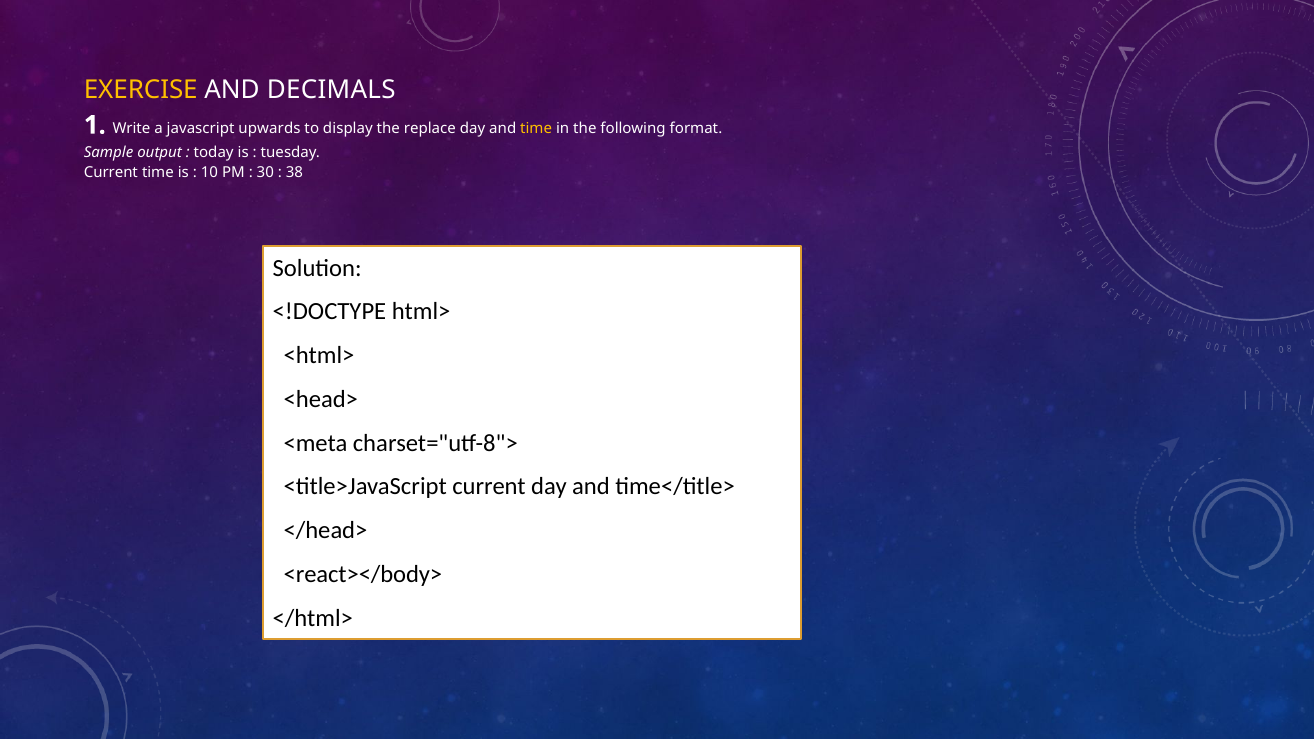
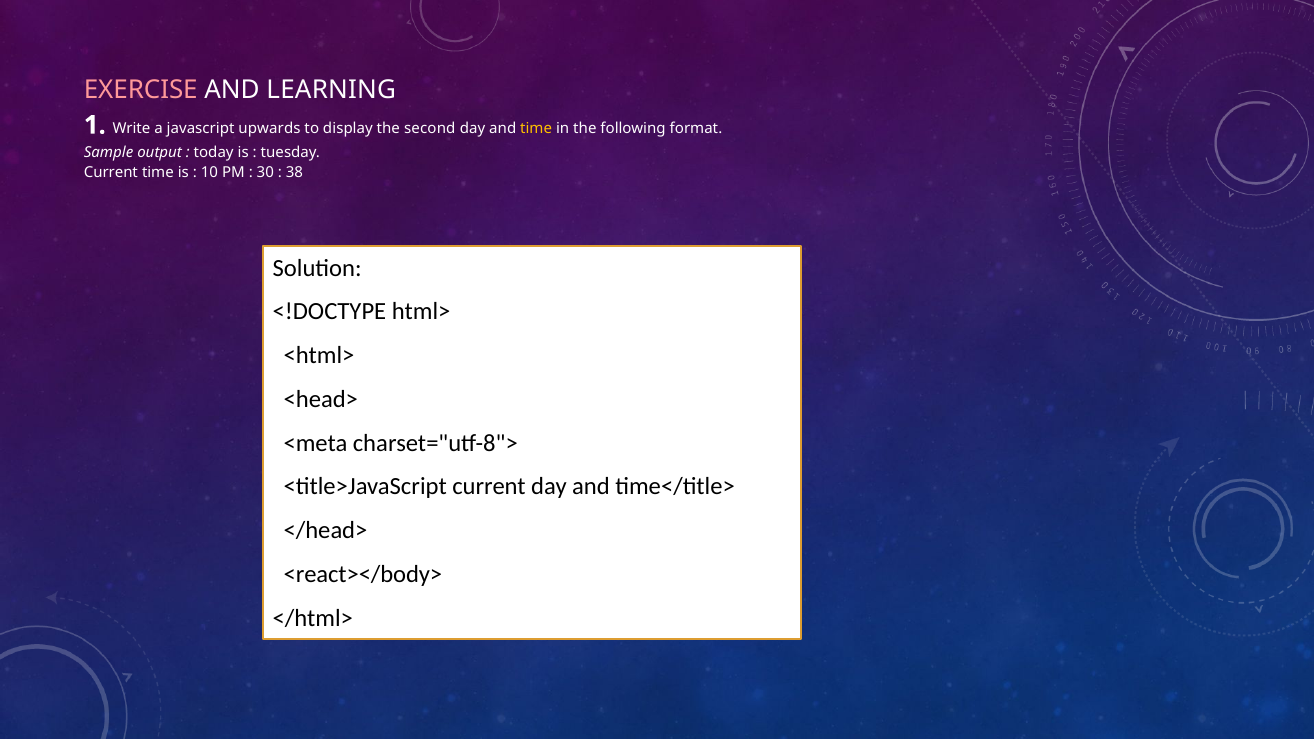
EXERCISE colour: yellow -> pink
DECIMALS: DECIMALS -> LEARNING
replace: replace -> second
